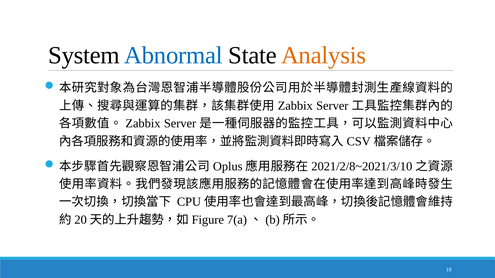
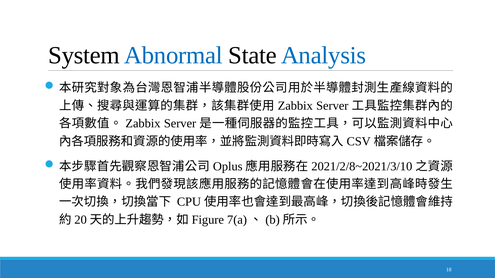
Analysis colour: orange -> blue
